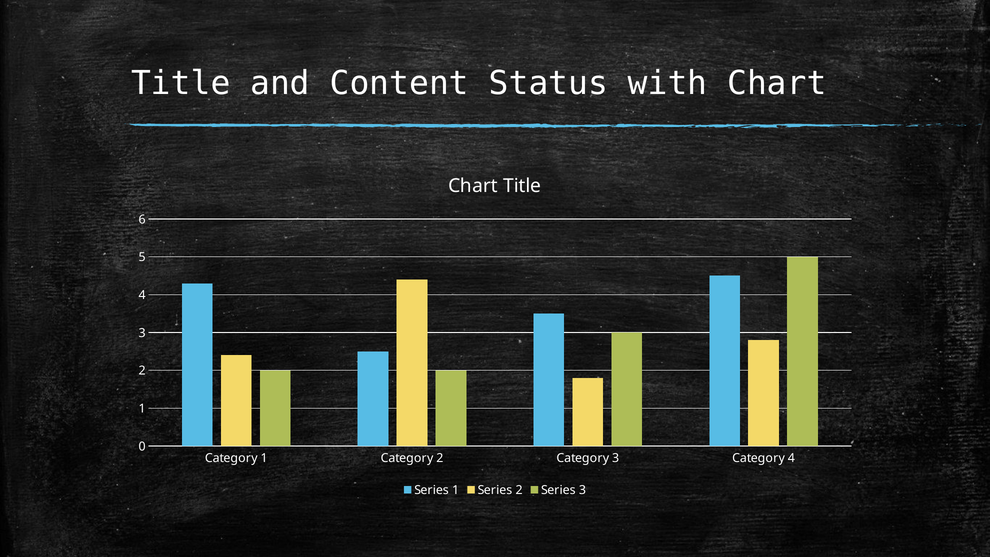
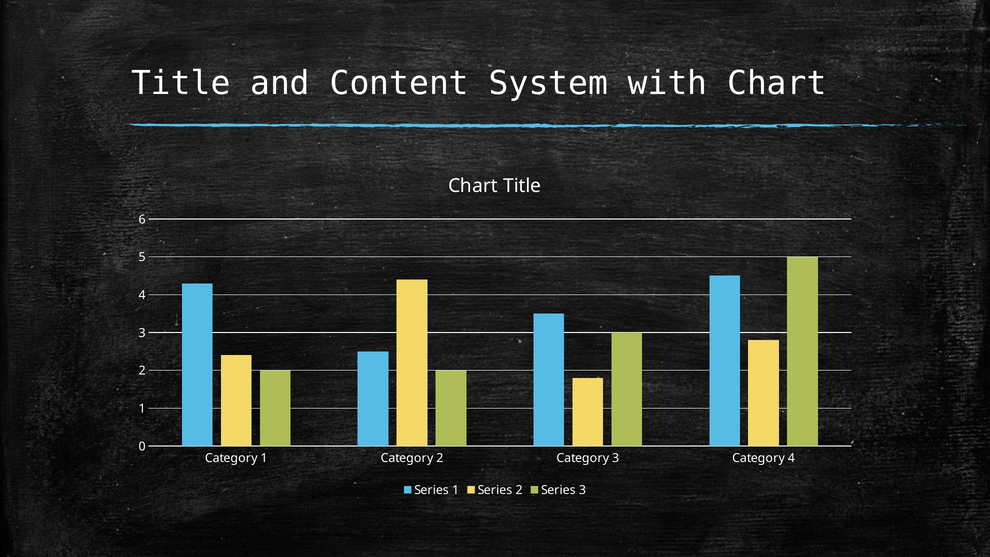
Status: Status -> System
